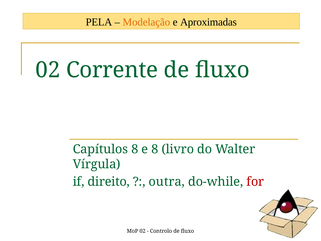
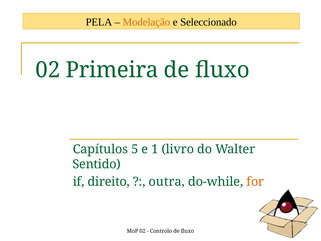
Aproximadas: Aproximadas -> Seleccionado
Corrente: Corrente -> Primeira
Capítulos 8: 8 -> 5
e 8: 8 -> 1
Vírgula: Vírgula -> Sentido
for colour: red -> orange
